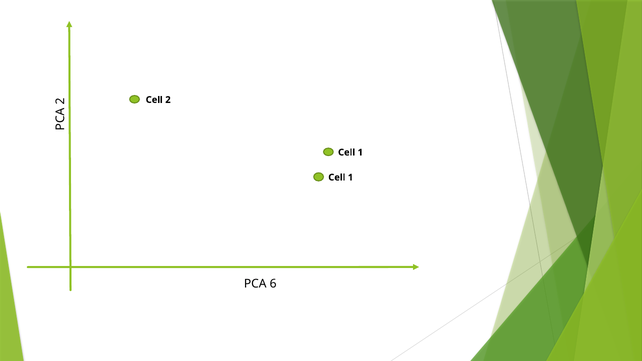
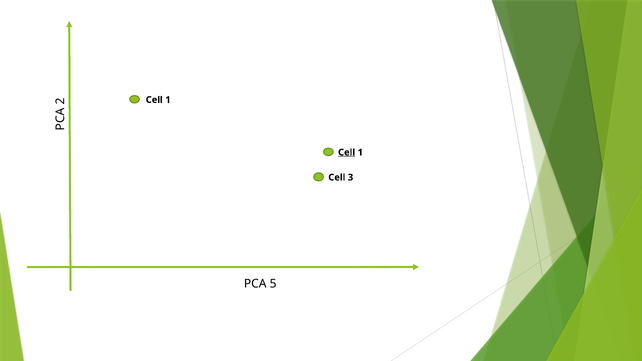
2 at (168, 100): 2 -> 1
Cell at (347, 152) underline: none -> present
1 at (351, 177): 1 -> 3
6: 6 -> 5
